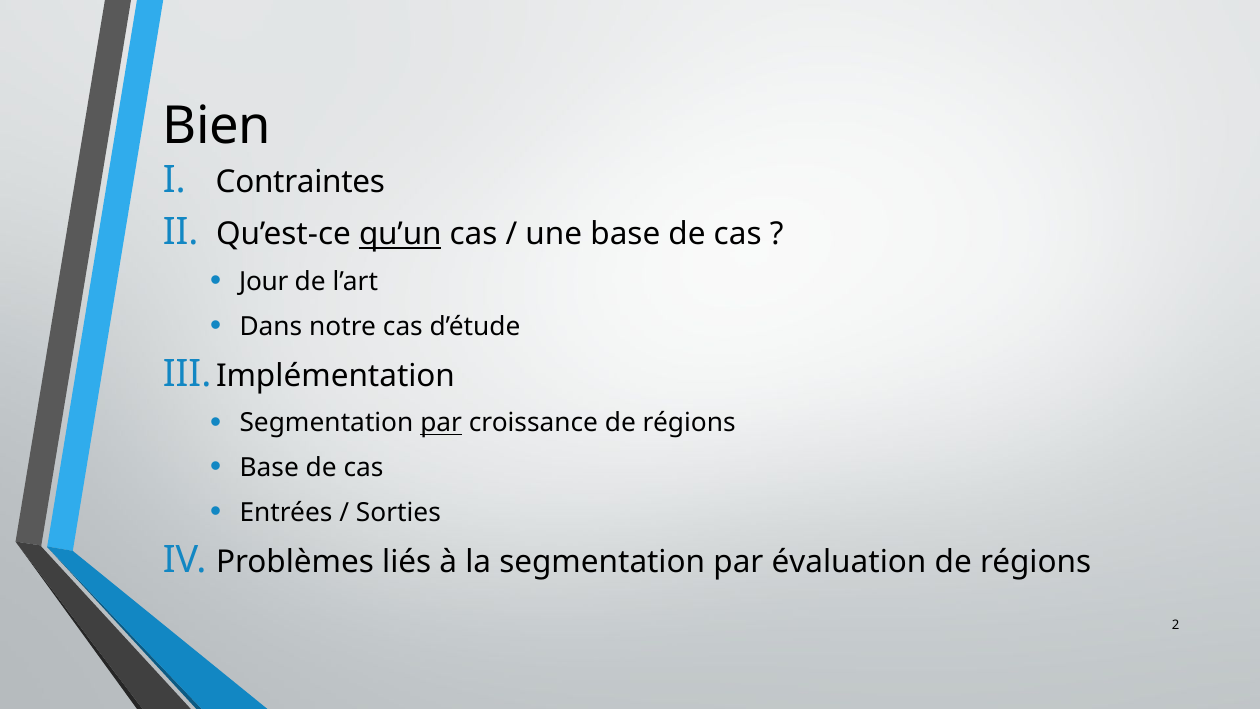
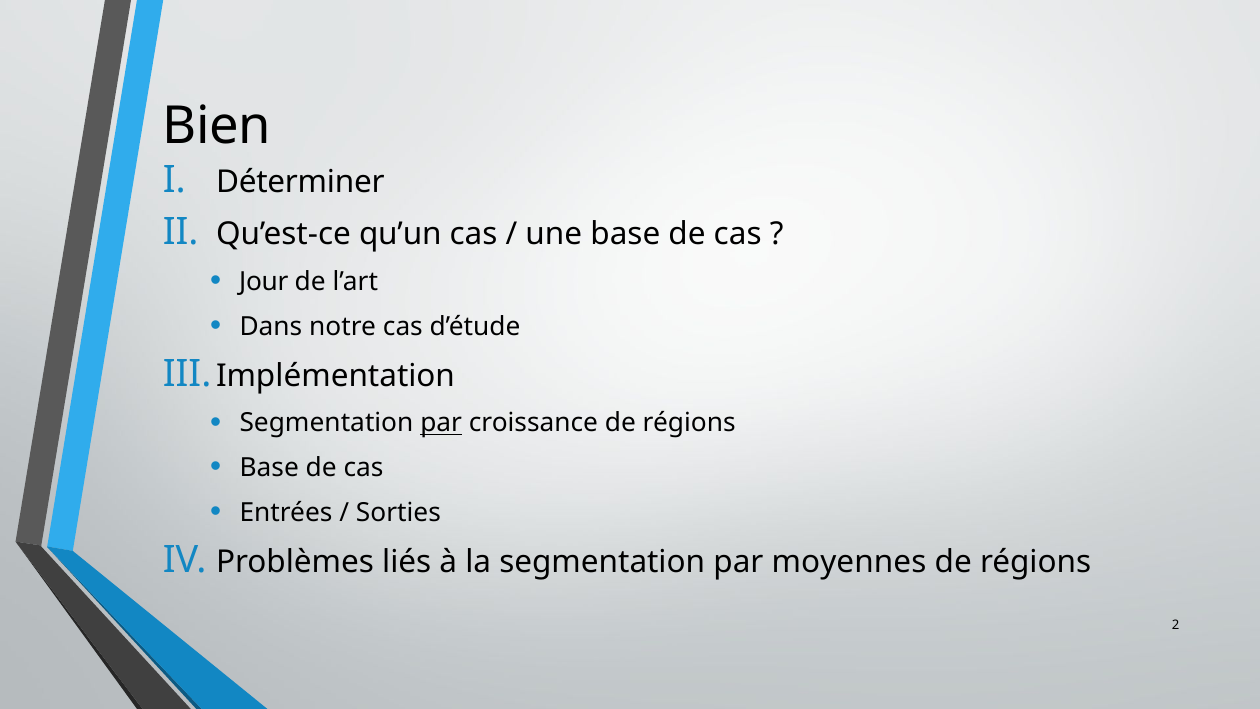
Contraintes: Contraintes -> Déterminer
qu’un underline: present -> none
évaluation: évaluation -> moyennes
